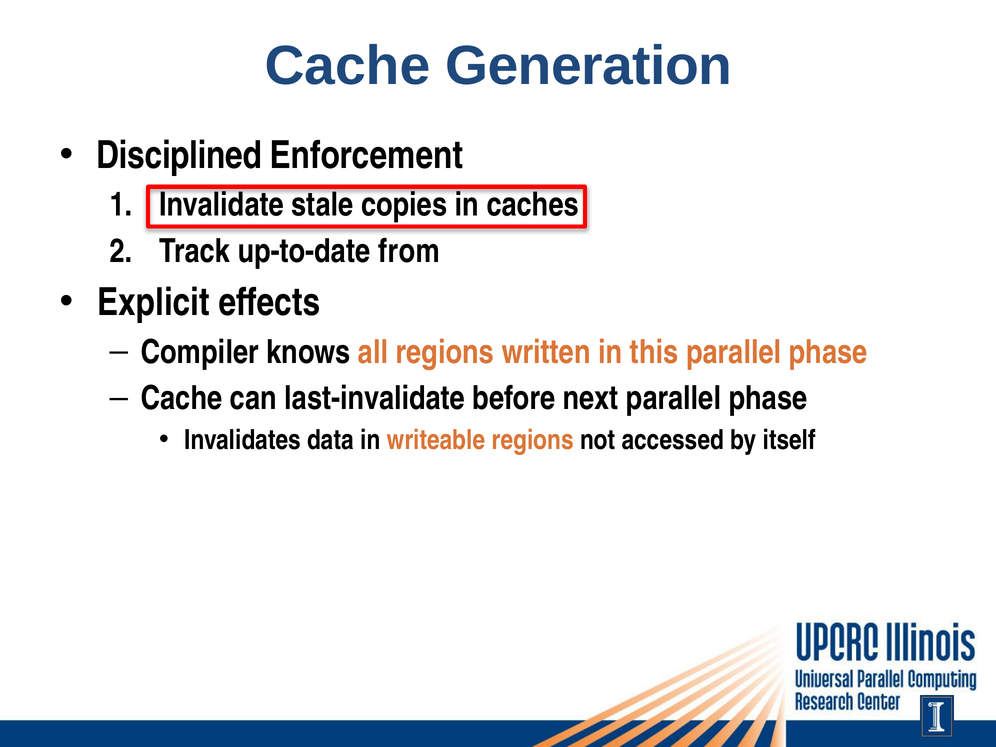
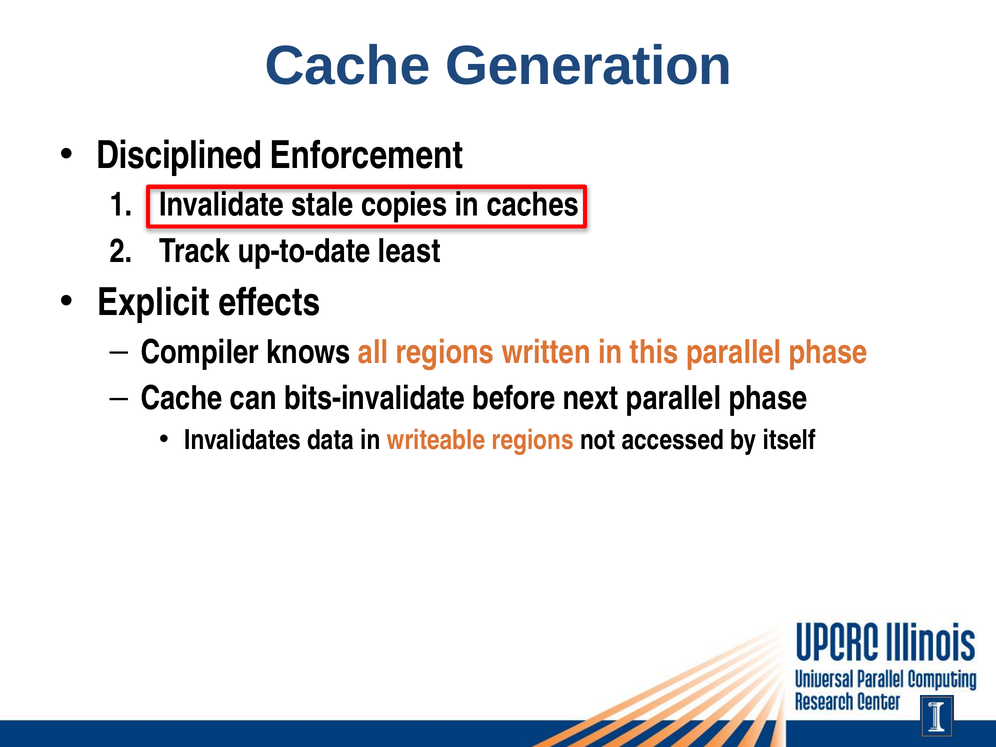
from: from -> least
last-invalidate: last-invalidate -> bits-invalidate
